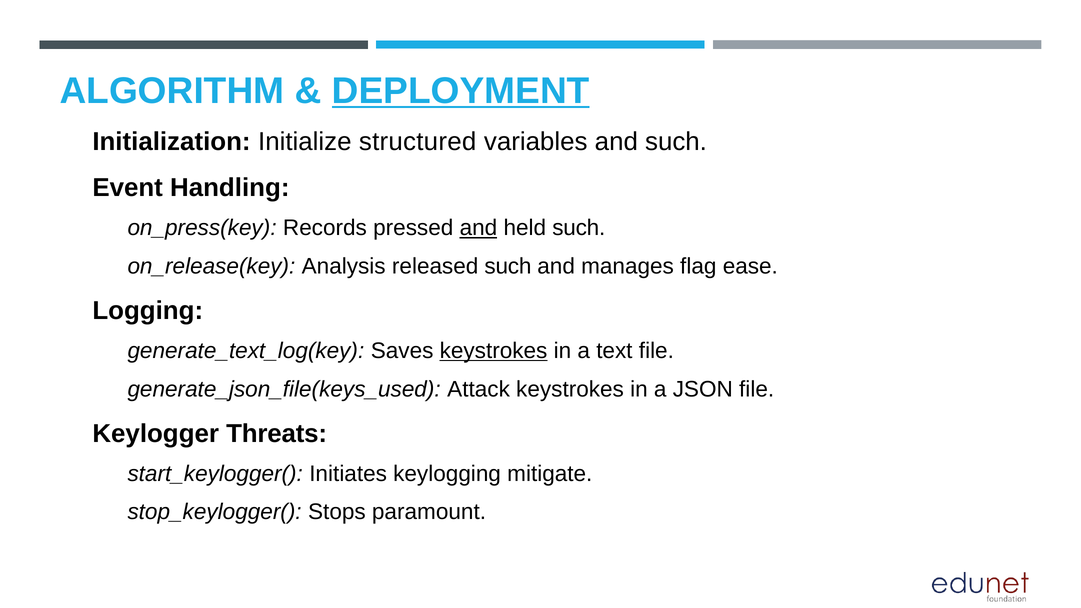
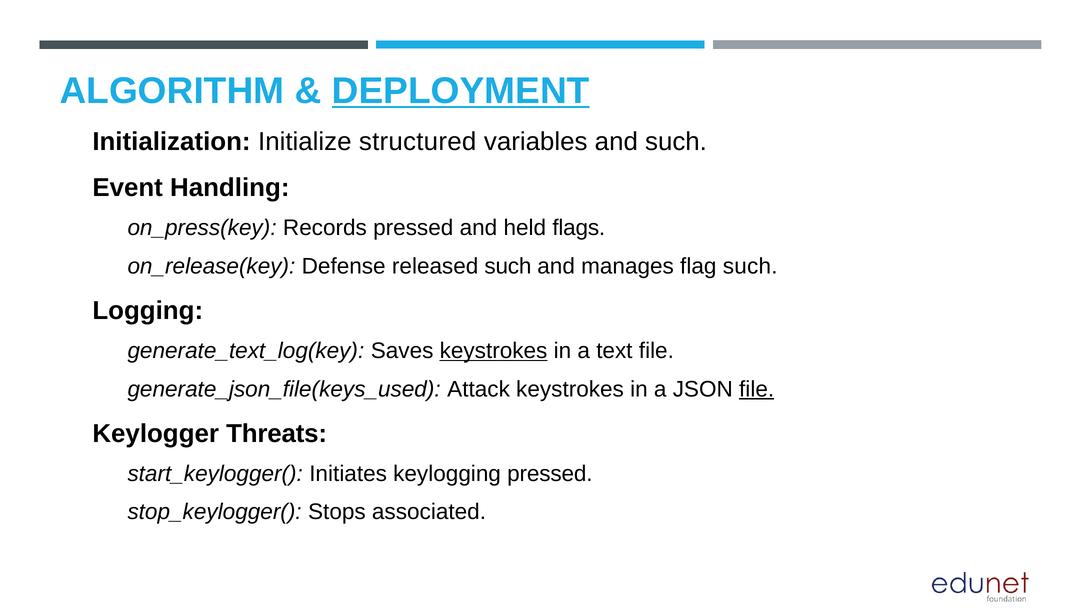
and at (478, 228) underline: present -> none
held such: such -> flags
Analysis: Analysis -> Defense
flag ease: ease -> such
file at (757, 389) underline: none -> present
keylogging mitigate: mitigate -> pressed
paramount: paramount -> associated
